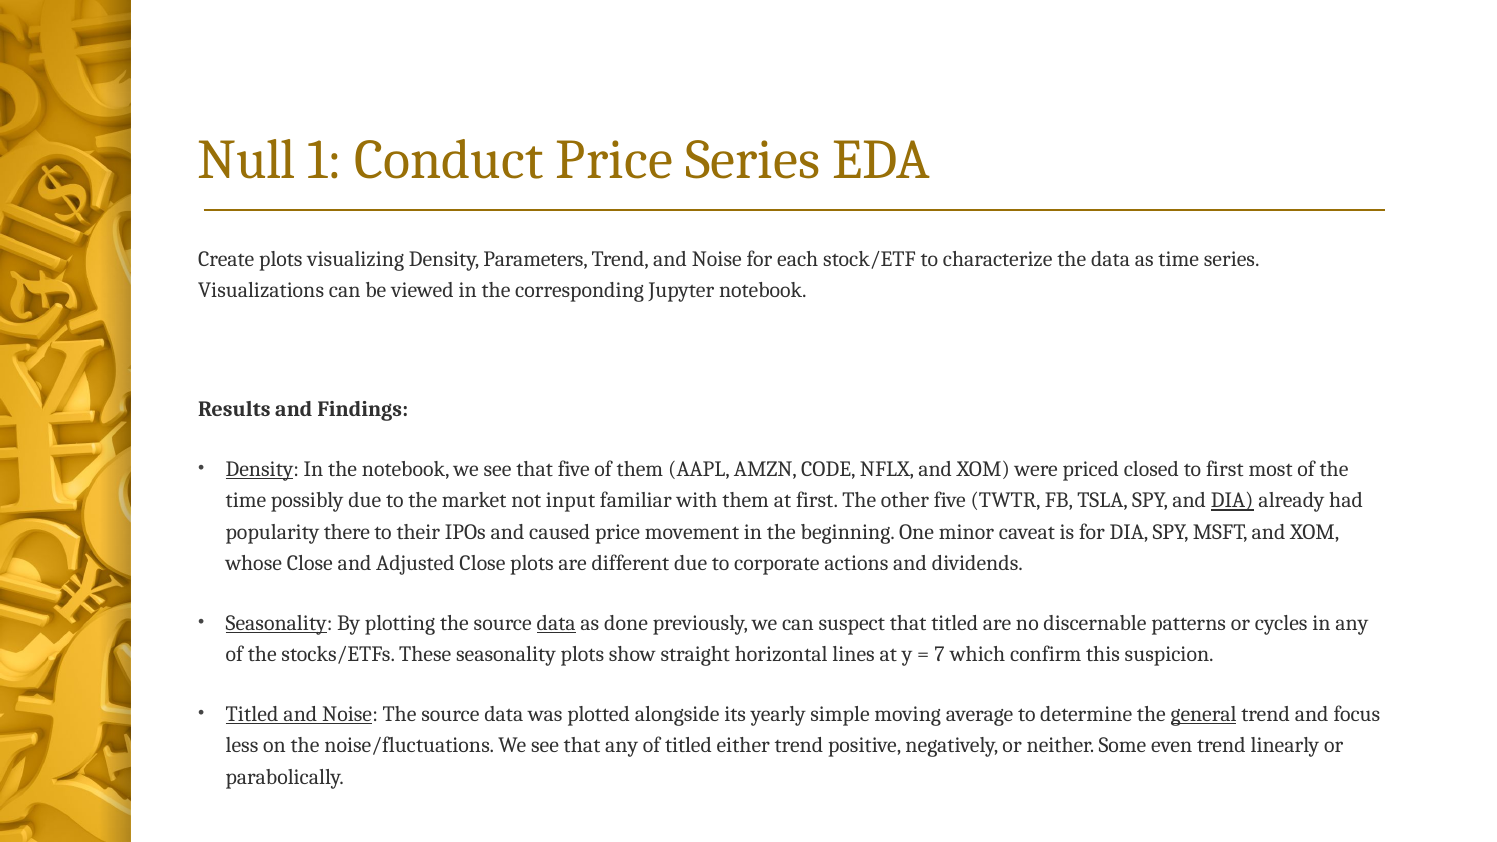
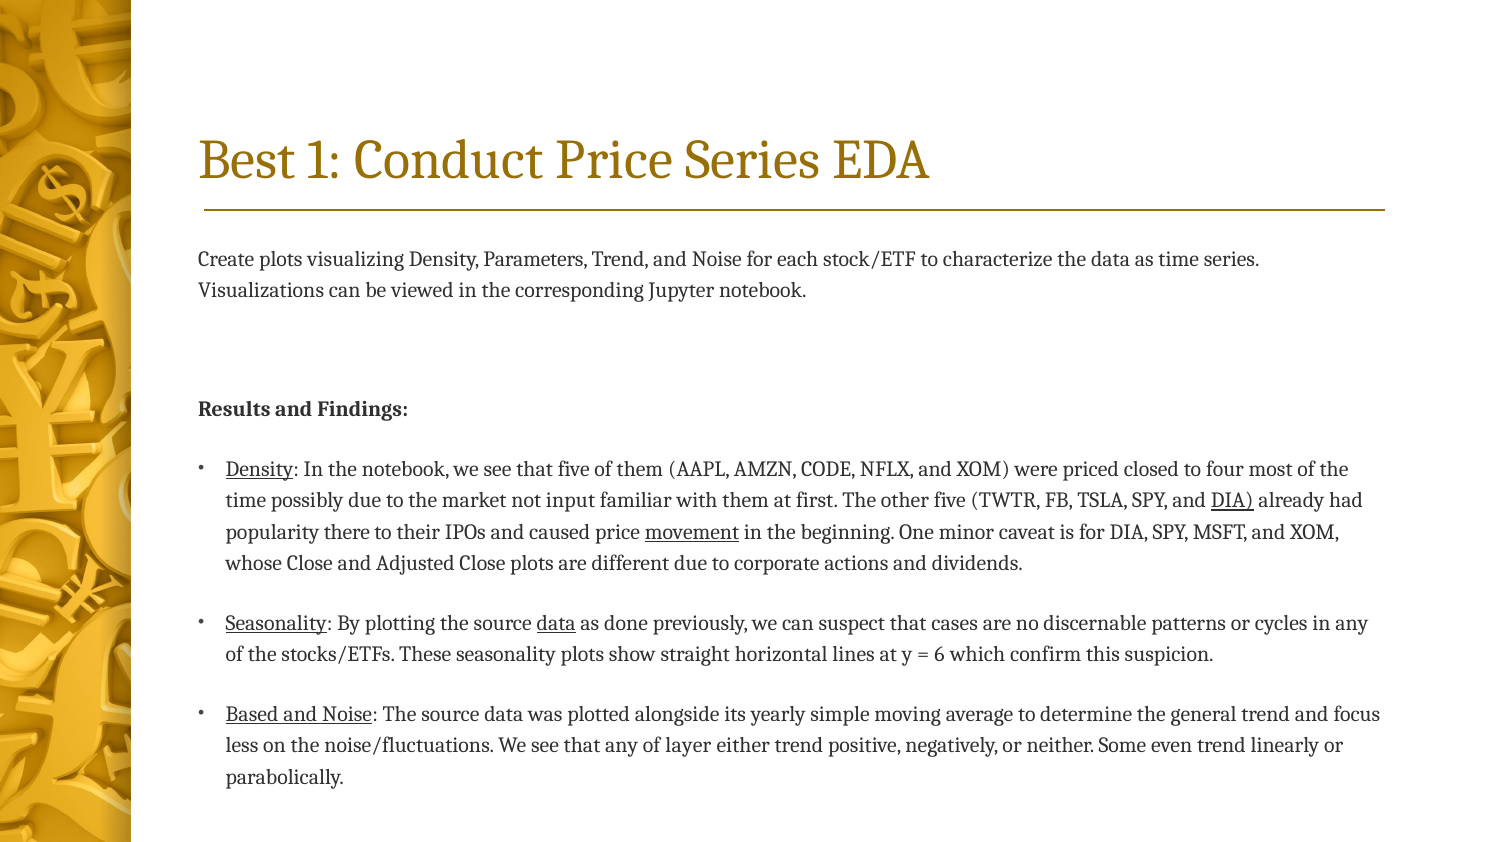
Null: Null -> Best
to first: first -> four
movement underline: none -> present
that titled: titled -> cases
7: 7 -> 6
Titled at (252, 714): Titled -> Based
general underline: present -> none
of titled: titled -> layer
